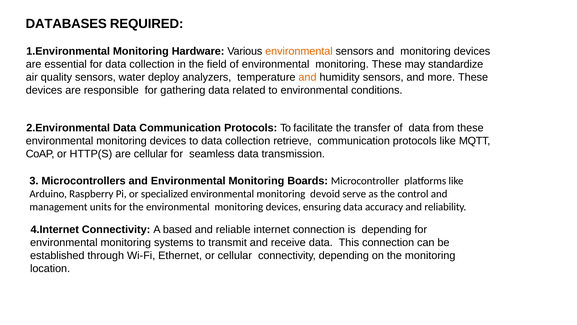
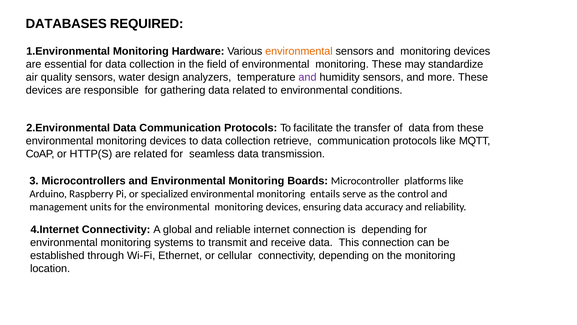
deploy: deploy -> design
and at (307, 77) colour: orange -> purple
are cellular: cellular -> related
devoid: devoid -> entails
based: based -> global
